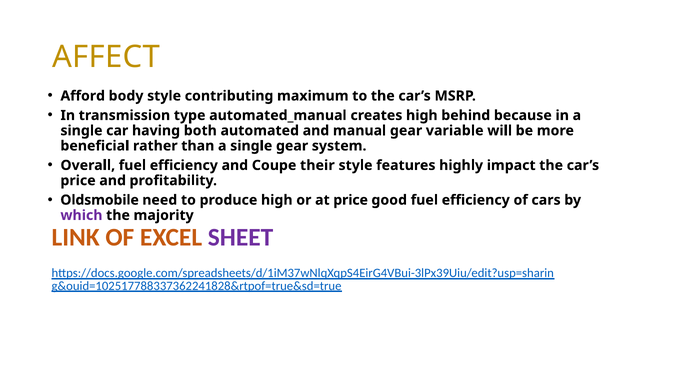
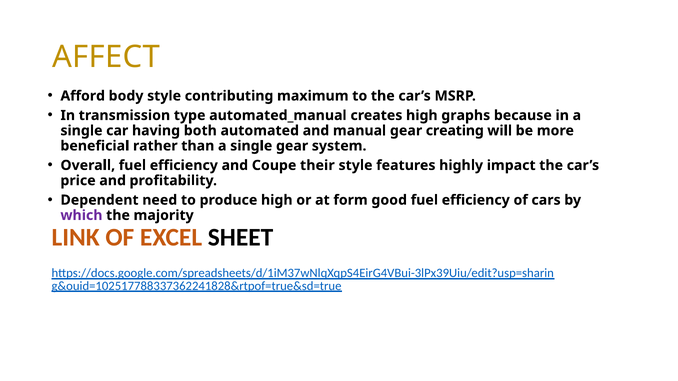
behind: behind -> graphs
variable: variable -> creating
Oldsmobile: Oldsmobile -> Dependent
at price: price -> form
SHEET colour: purple -> black
